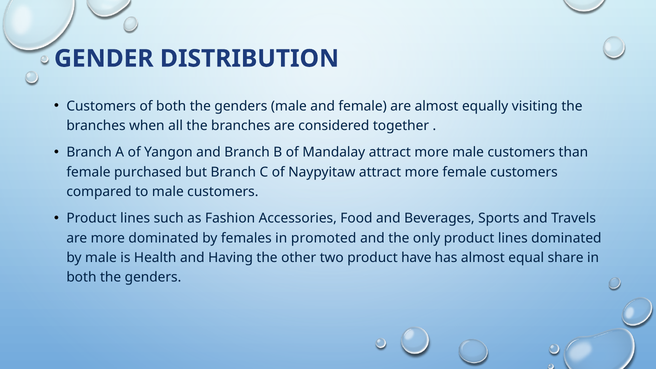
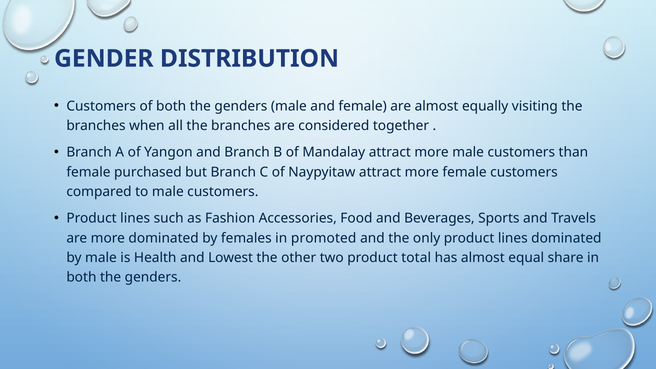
Having: Having -> Lowest
have: have -> total
